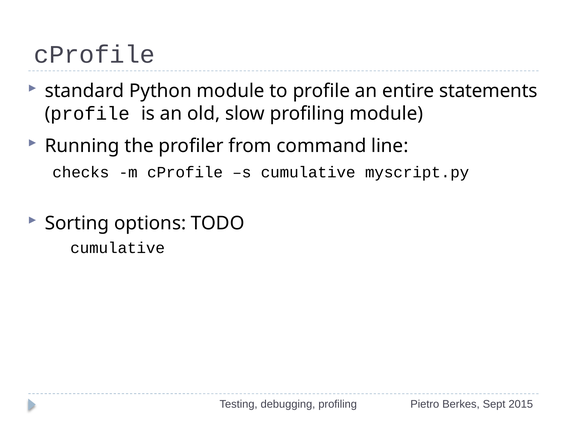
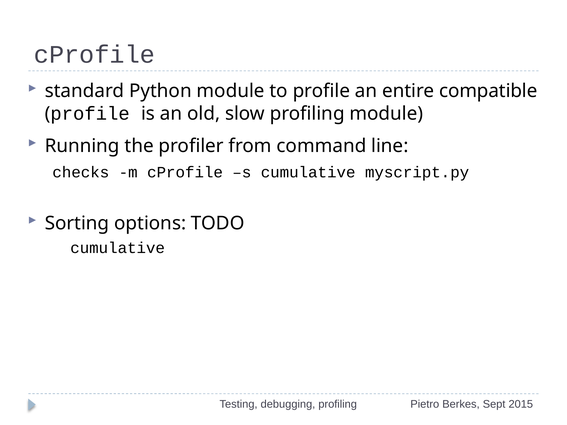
statements: statements -> compatible
